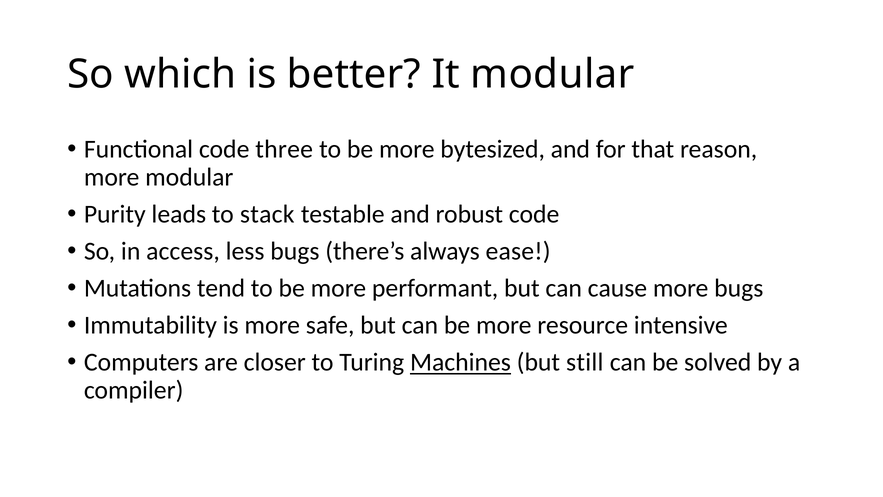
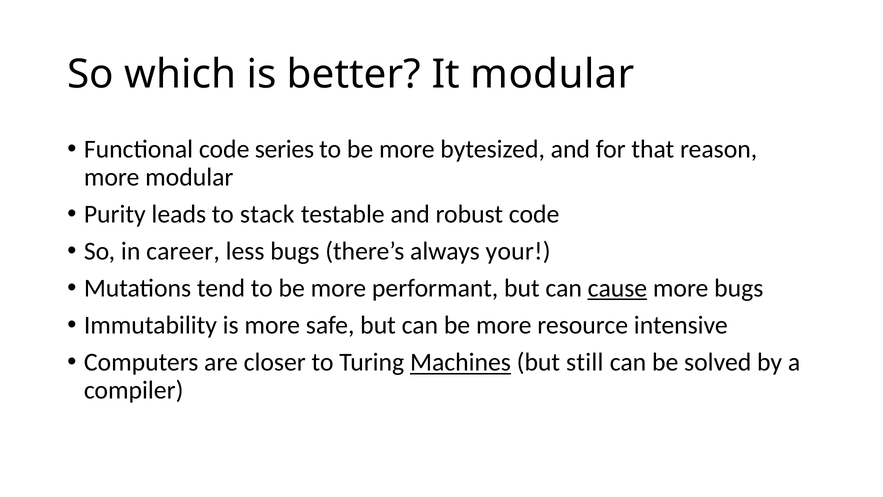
three: three -> series
access: access -> career
ease: ease -> your
cause underline: none -> present
